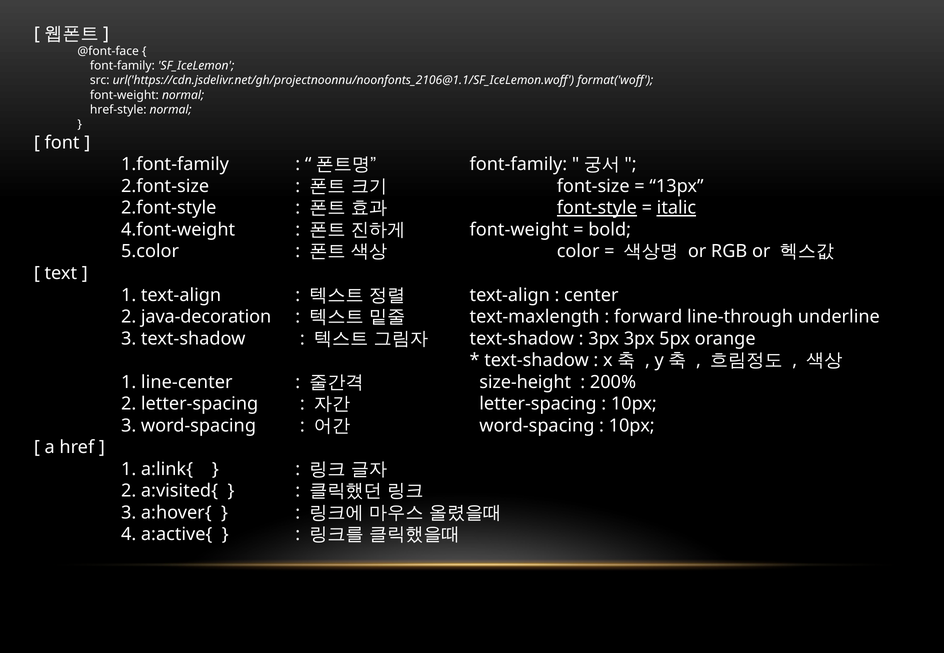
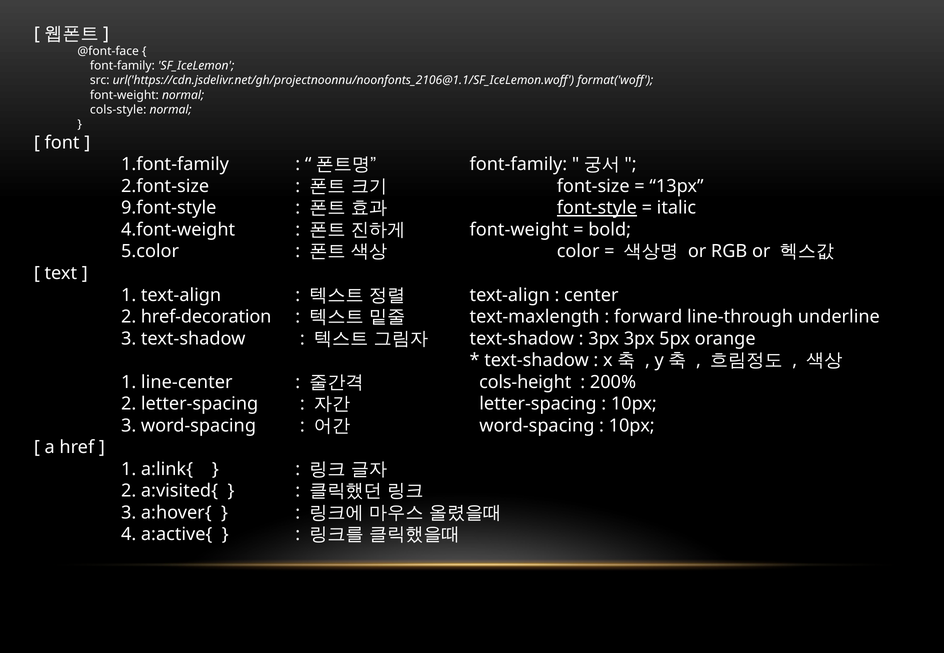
href-style: href-style -> cols-style
2.font-style: 2.font-style -> 9.font-style
italic underline: present -> none
java-decoration: java-decoration -> href-decoration
size-height: size-height -> cols-height
